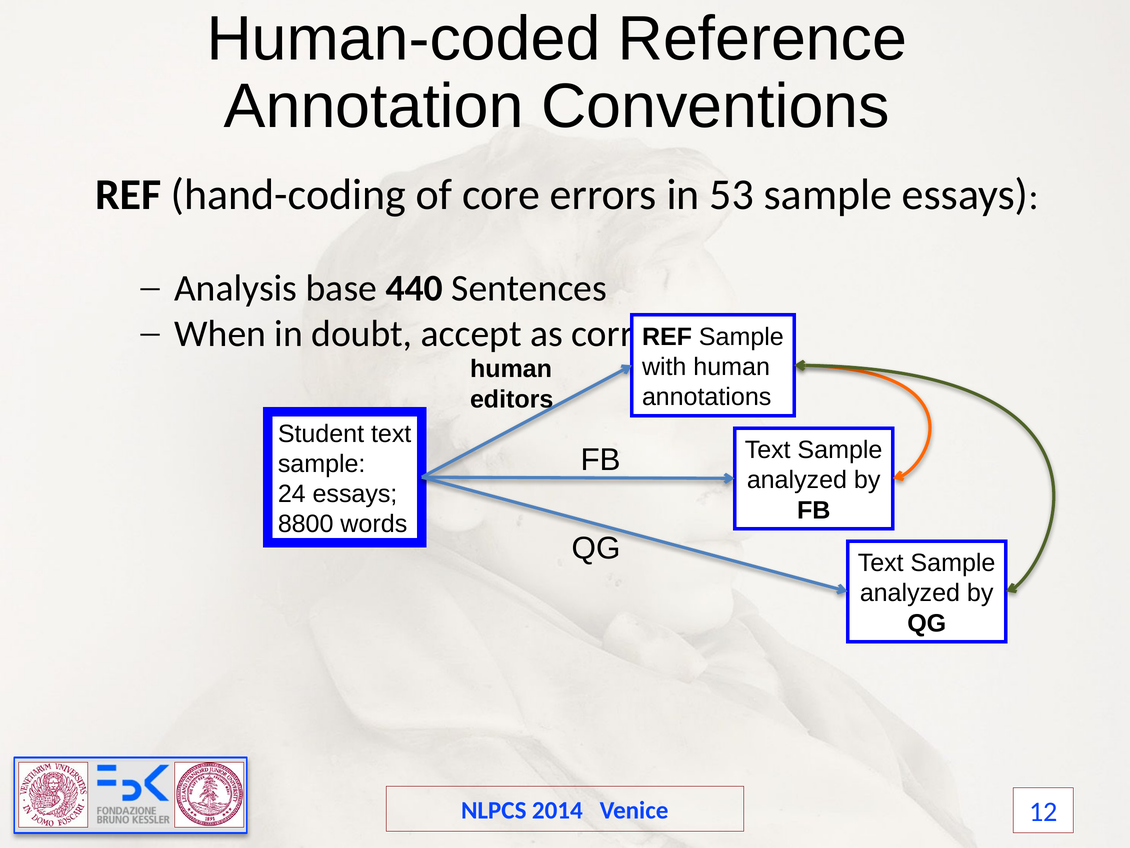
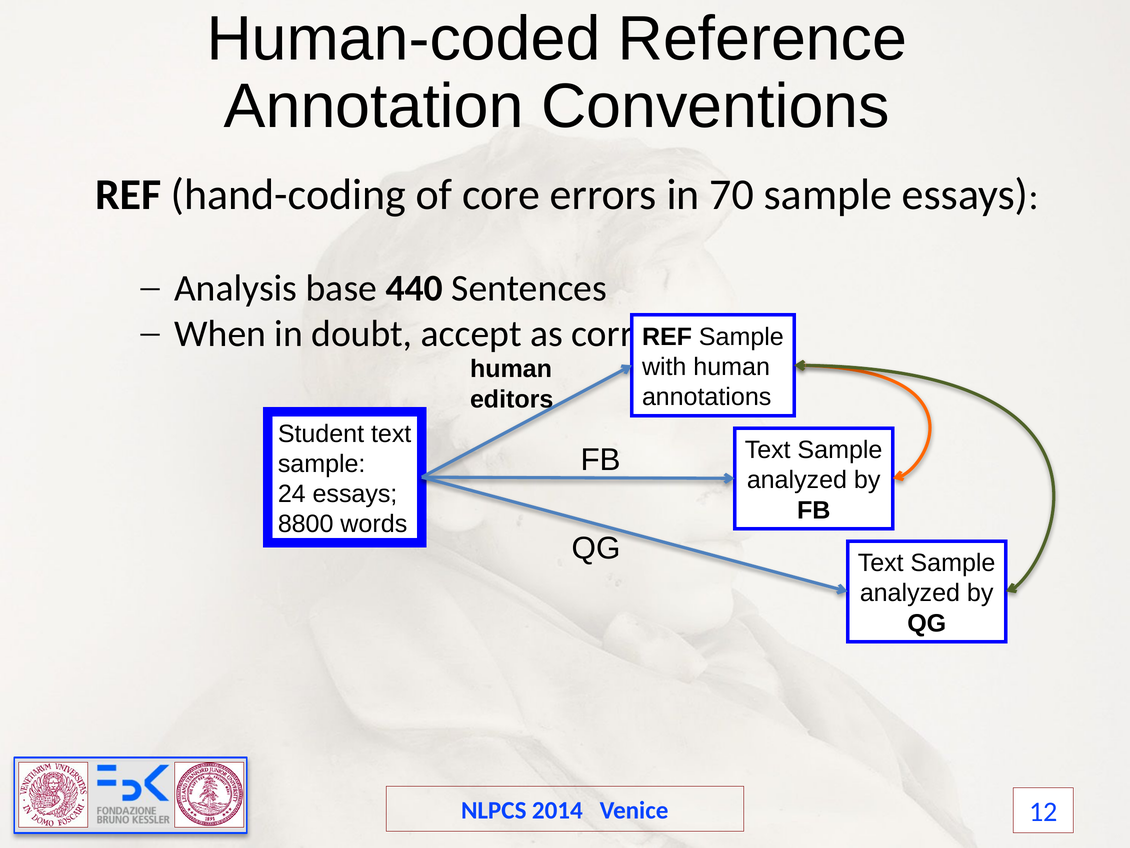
53: 53 -> 70
